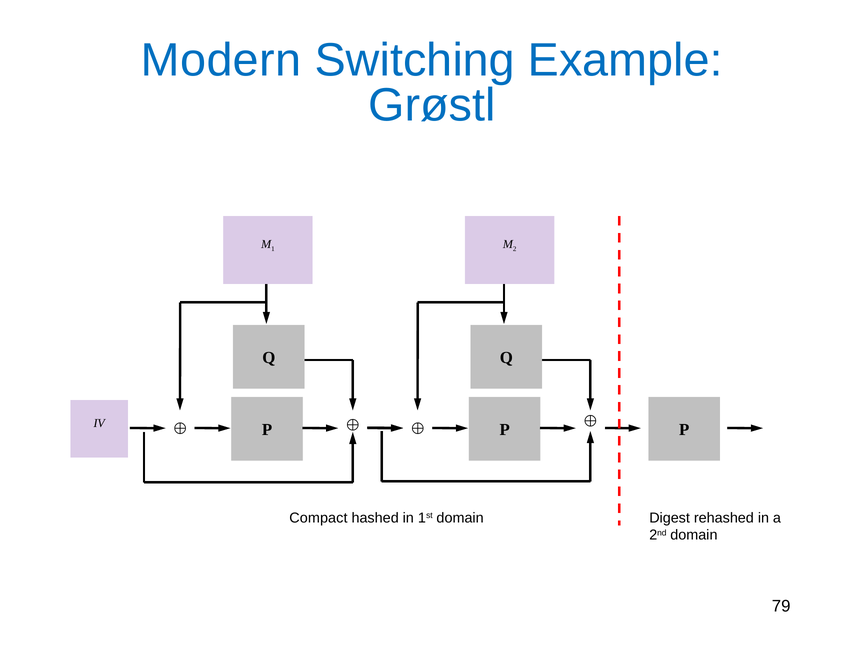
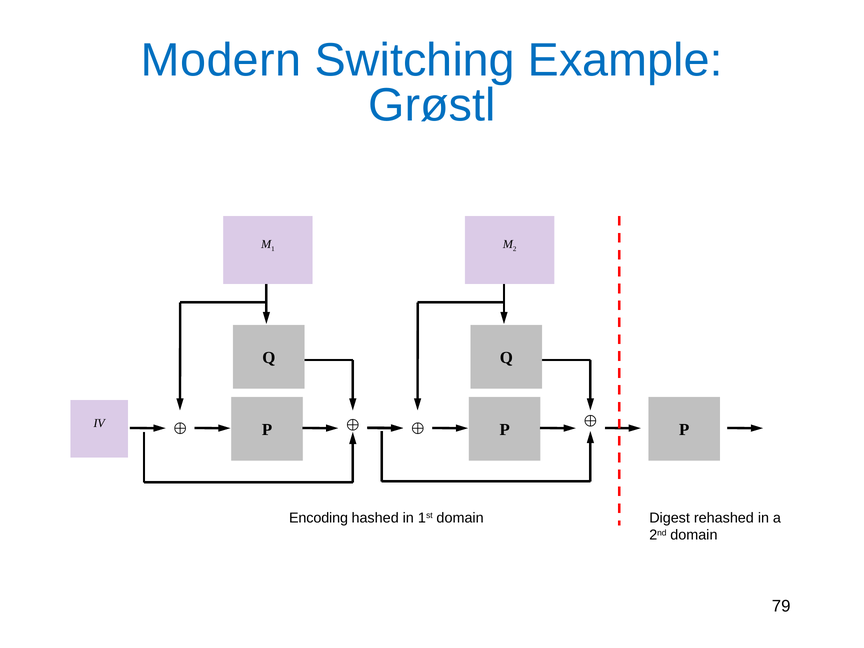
Compact: Compact -> Encoding
